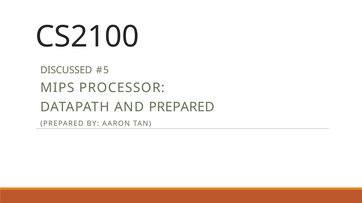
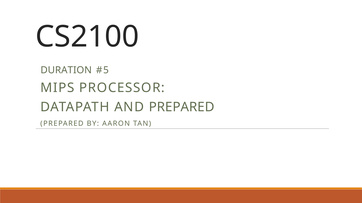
DISCUSSED: DISCUSSED -> DURATION
